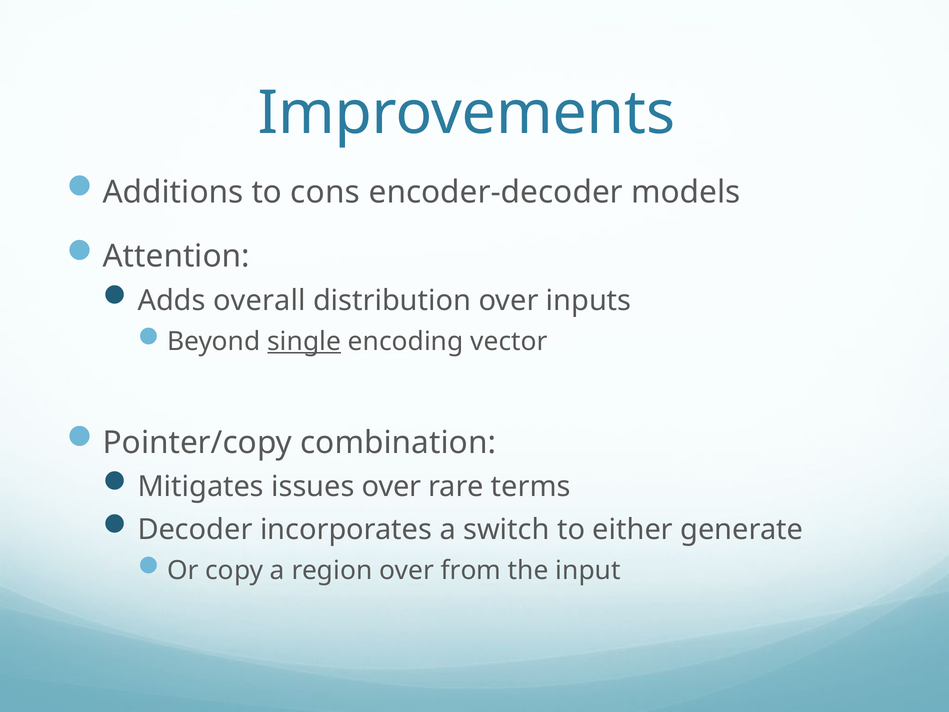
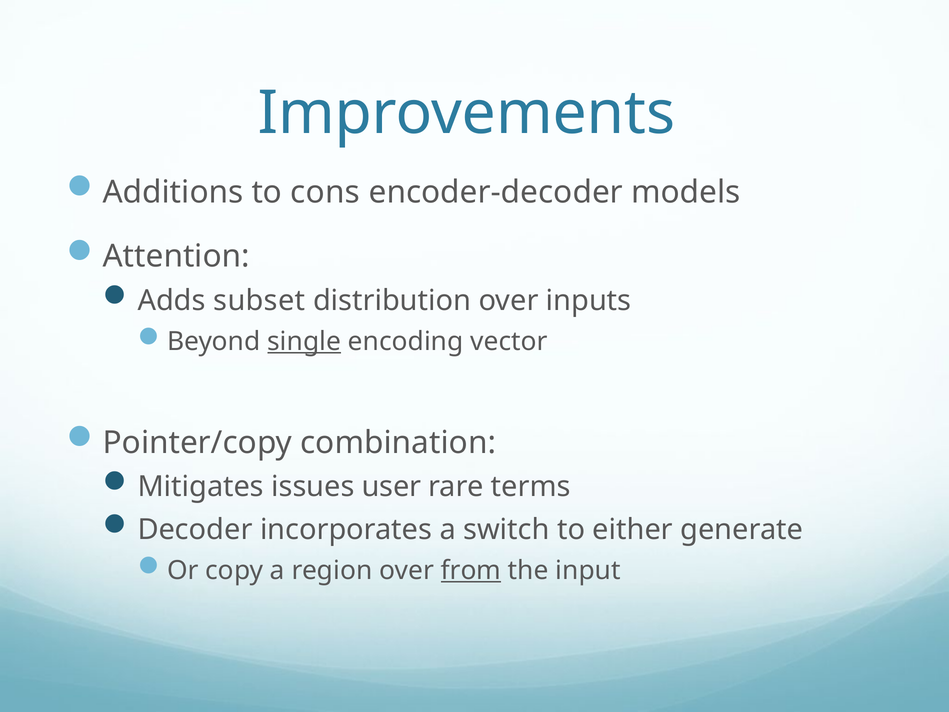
overall: overall -> subset
issues over: over -> user
from underline: none -> present
